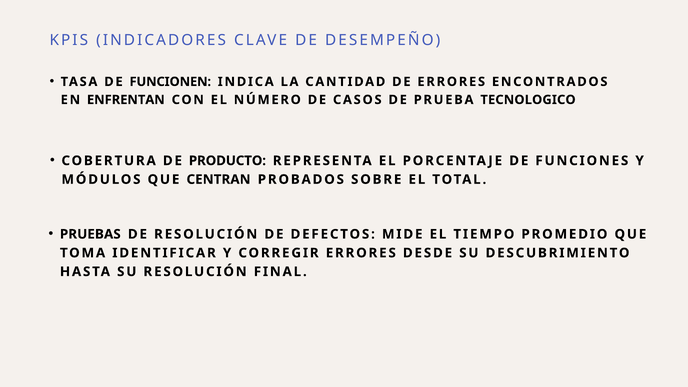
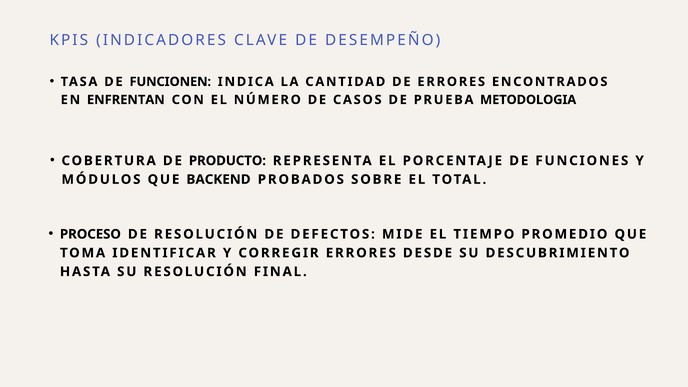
TECNOLOGICO: TECNOLOGICO -> METODOLOGIA
CENTRAN: CENTRAN -> BACKEND
PRUEBAS: PRUEBAS -> PROCESO
